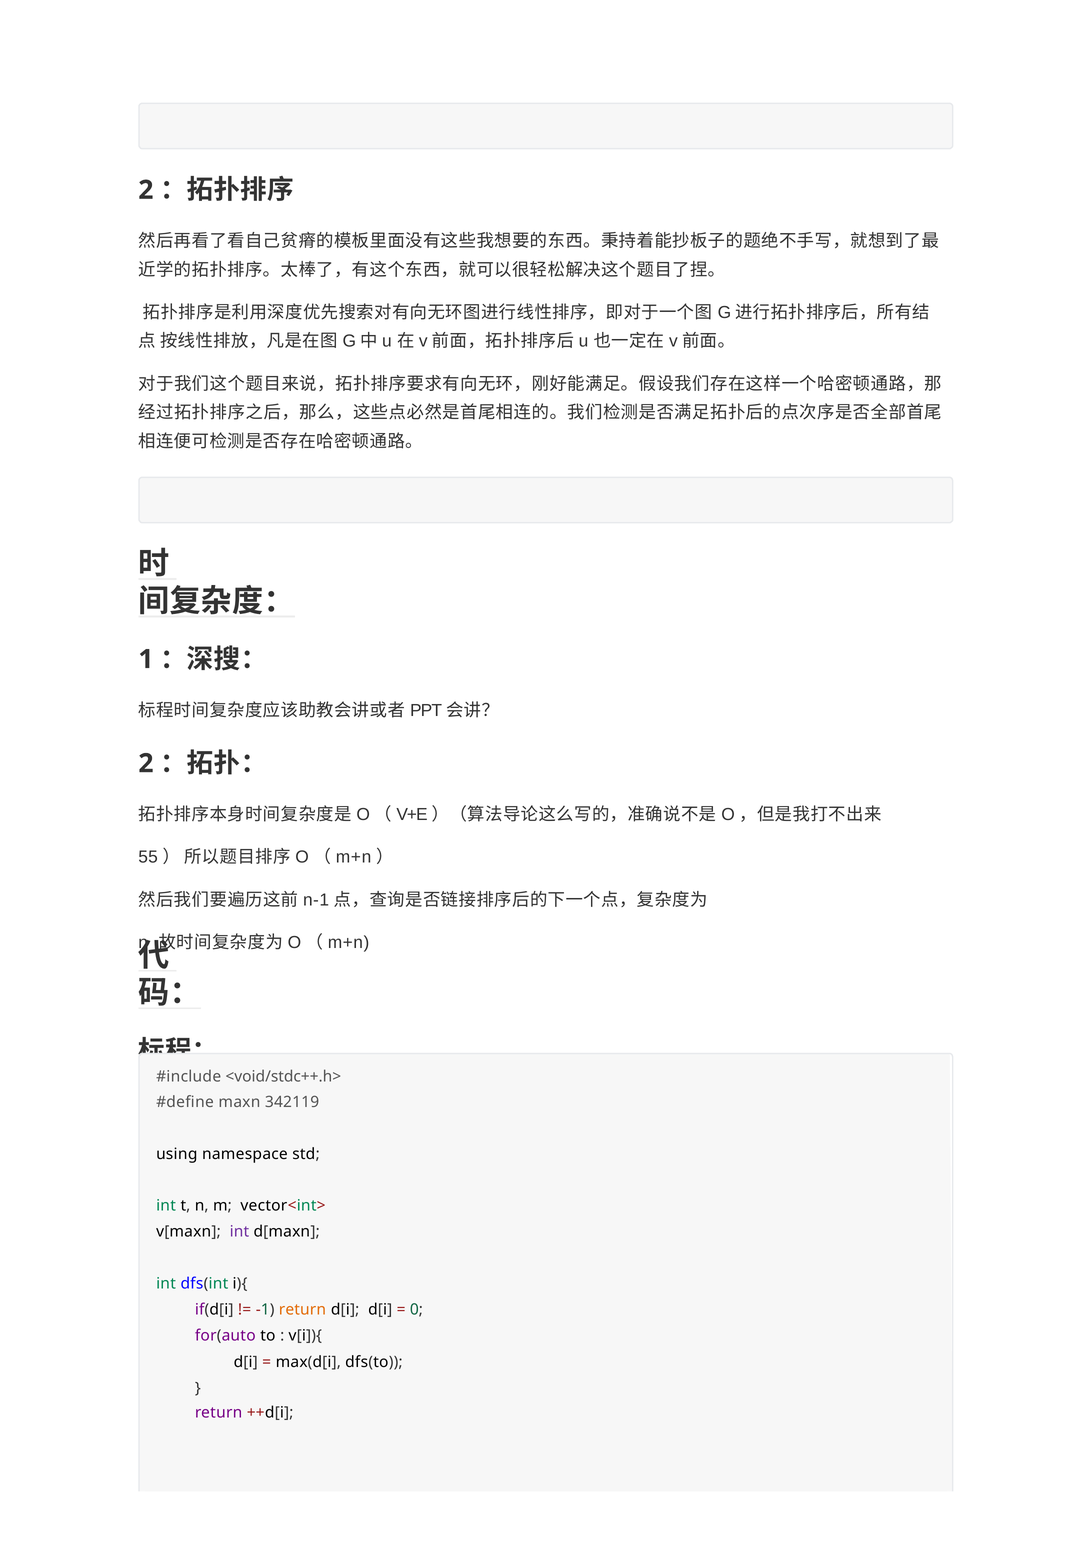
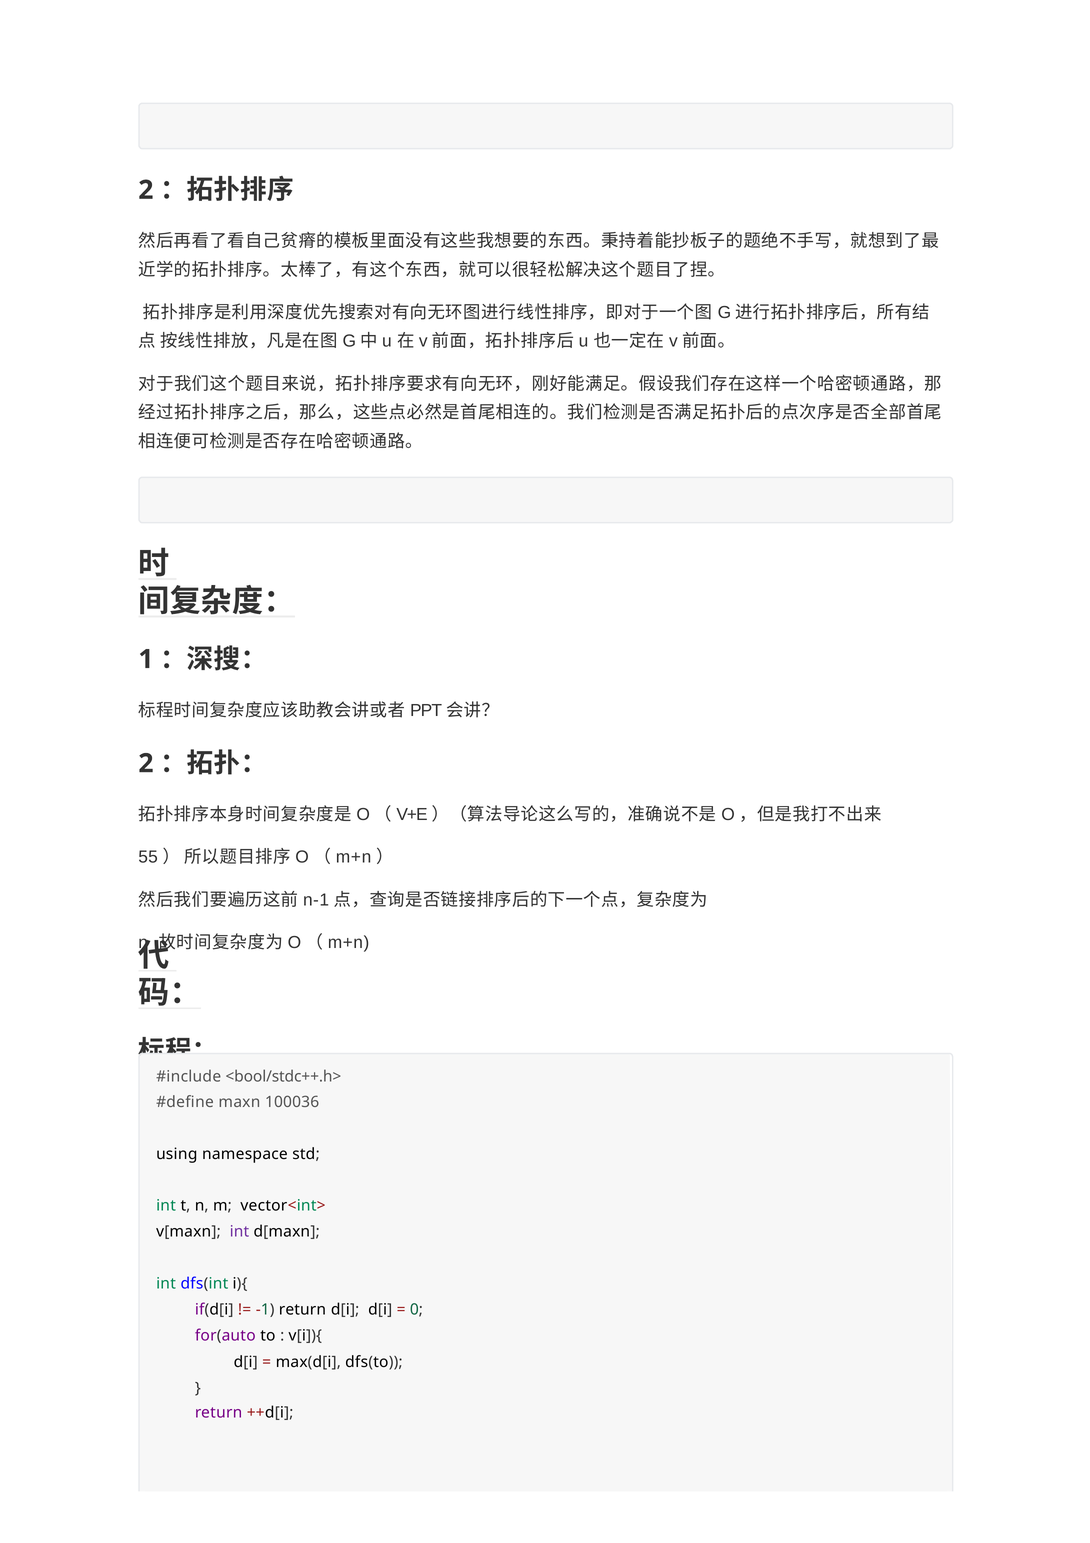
<void/stdc++.h>: <void/stdc++.h> -> <bool/stdc++.h>
342119: 342119 -> 100036
return at (302, 1309) colour: orange -> black
